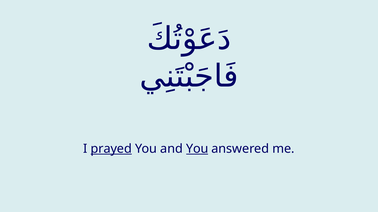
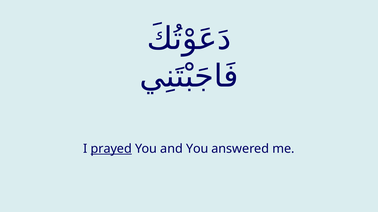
You at (197, 149) underline: present -> none
